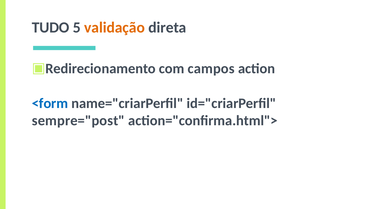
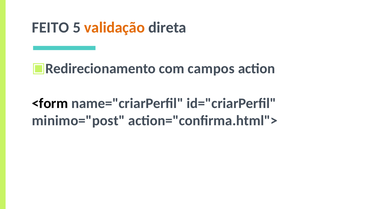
TUDO: TUDO -> FEITO
<form colour: blue -> black
sempre="post: sempre="post -> minimo="post
